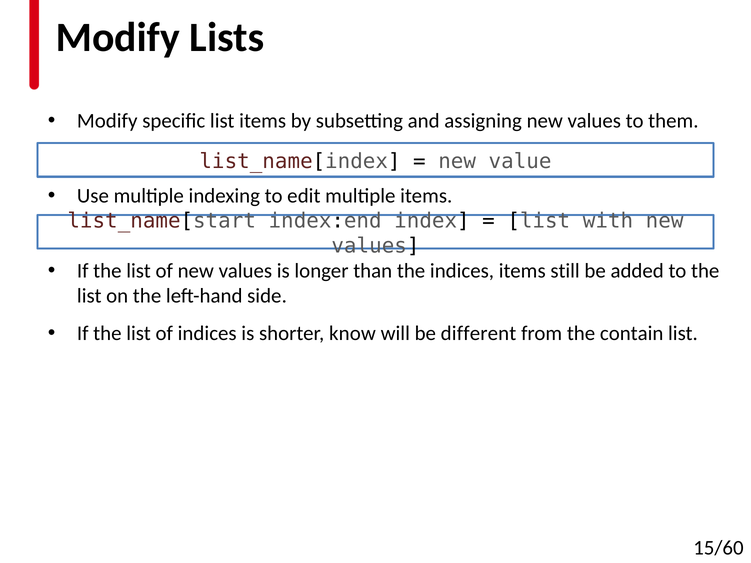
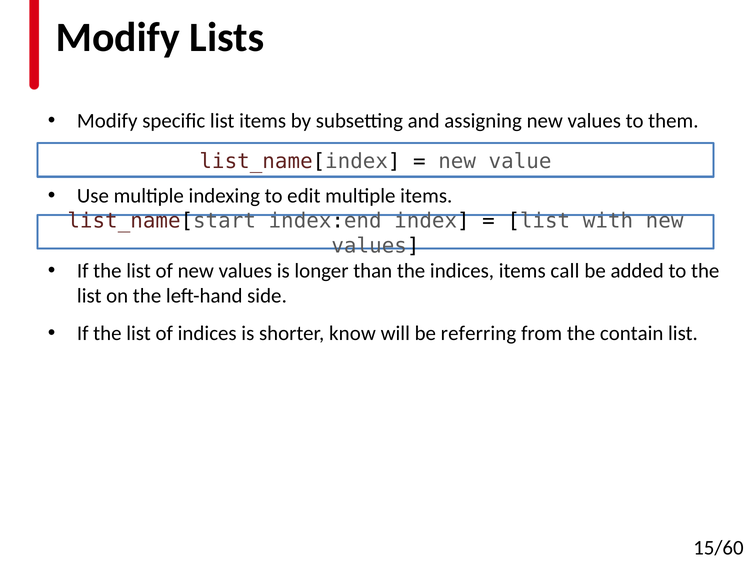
still: still -> call
different: different -> referring
